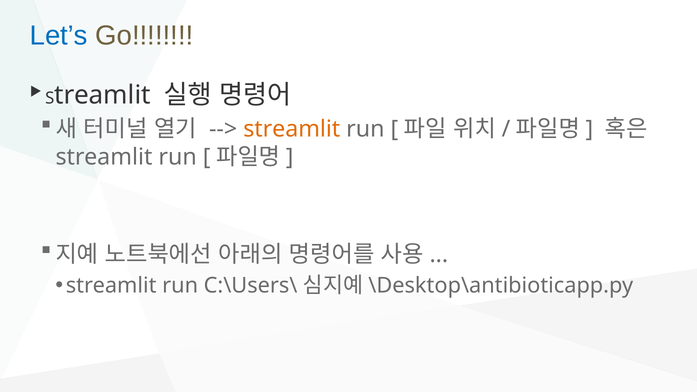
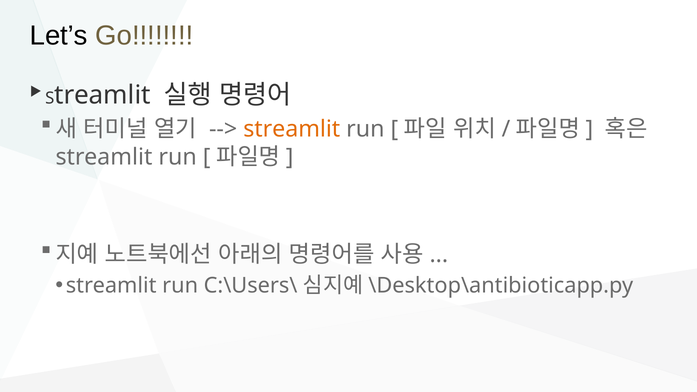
Let’s colour: blue -> black
